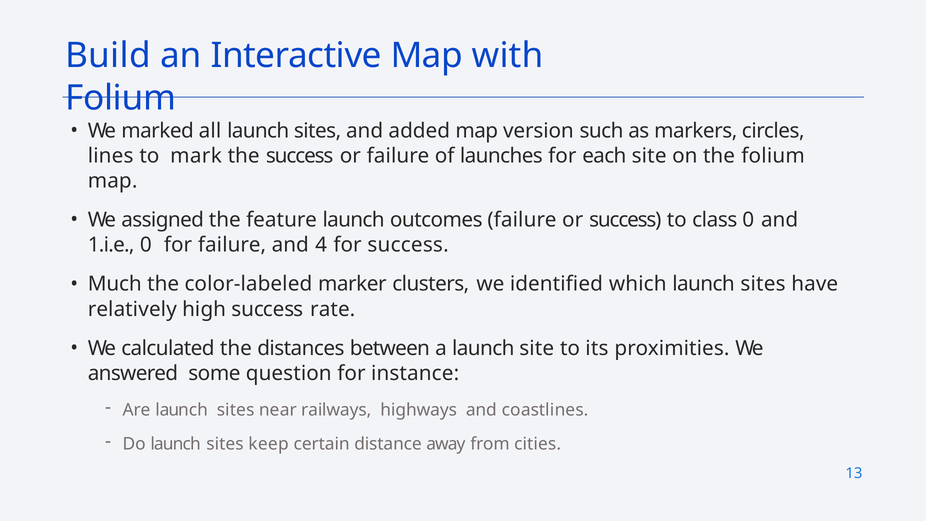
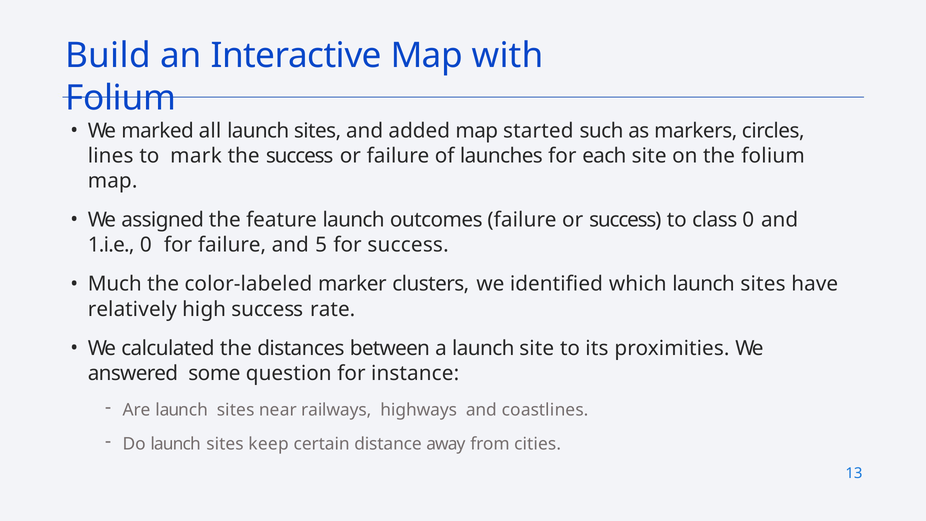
version: version -> started
4: 4 -> 5
